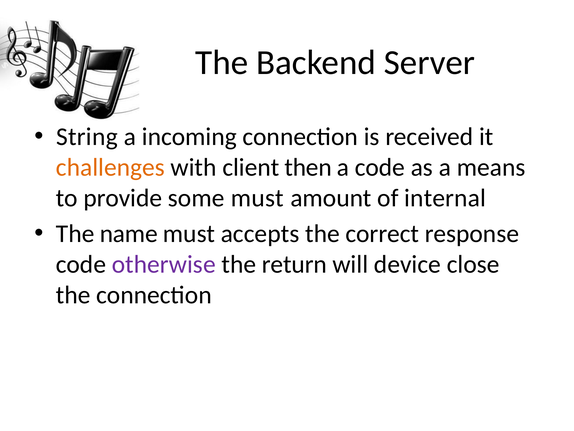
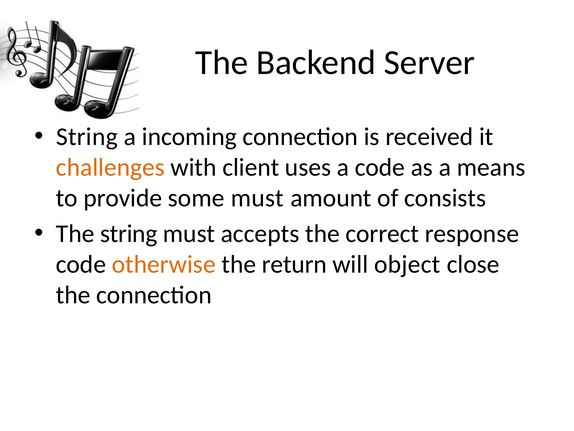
then: then -> uses
internal: internal -> consists
The name: name -> string
otherwise colour: purple -> orange
device: device -> object
